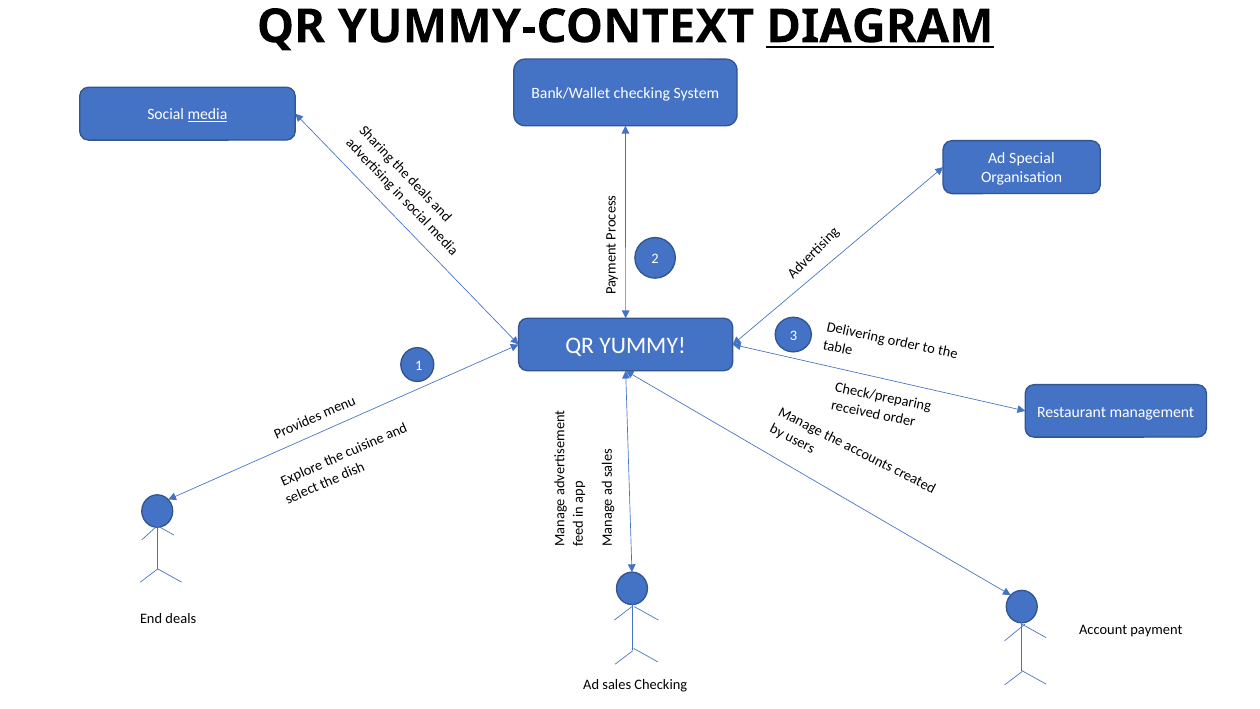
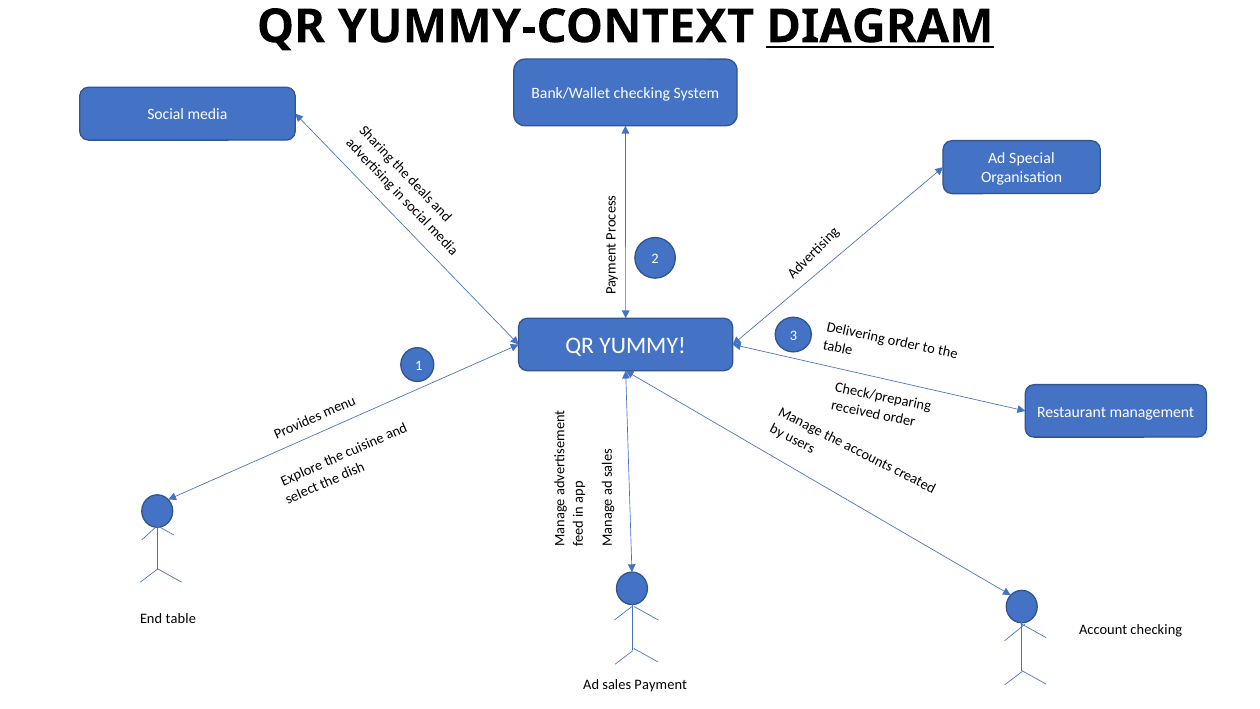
media underline: present -> none
End deals: deals -> table
Account payment: payment -> checking
sales Checking: Checking -> Payment
